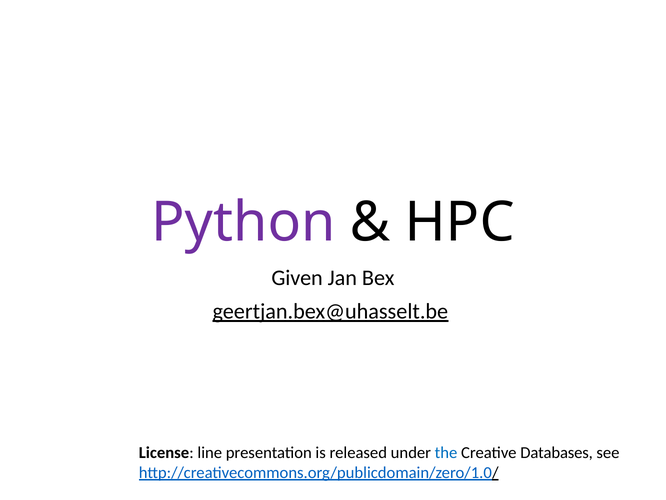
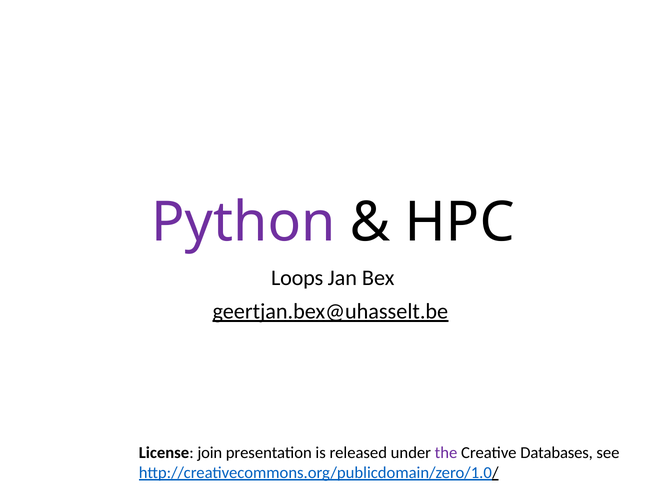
Given: Given -> Loops
line: line -> join
the colour: blue -> purple
